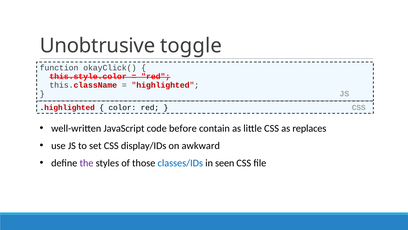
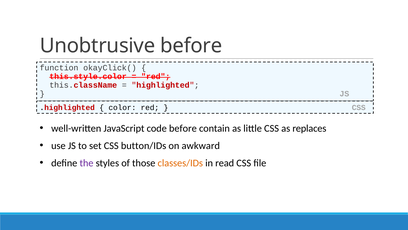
Unobtrusive toggle: toggle -> before
display/IDs: display/IDs -> button/IDs
classes/IDs colour: blue -> orange
seen: seen -> read
